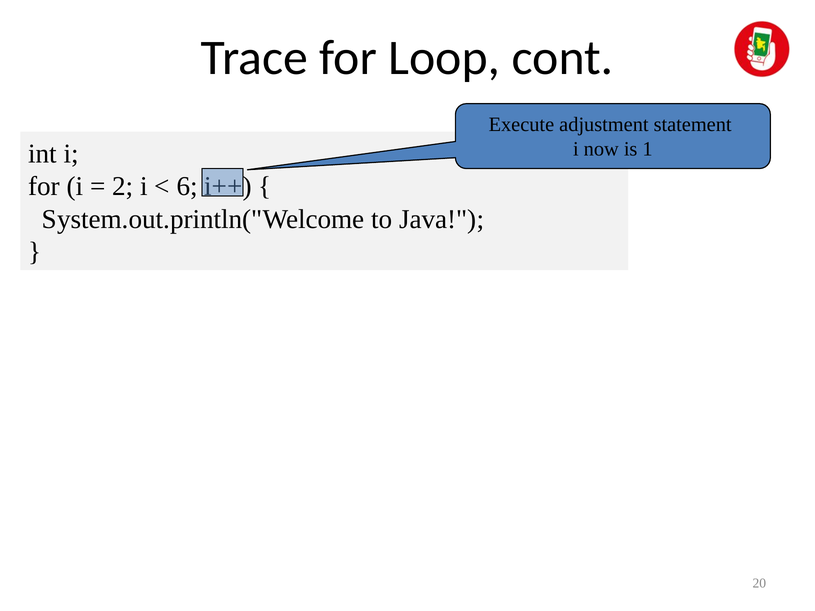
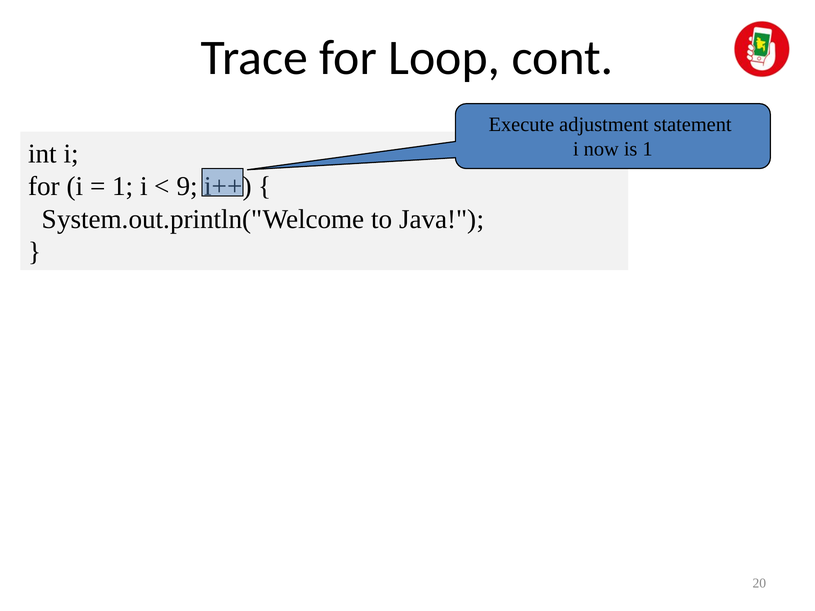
2 at (123, 187): 2 -> 1
6: 6 -> 9
